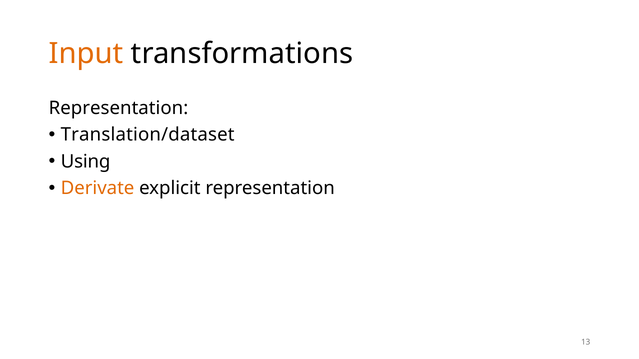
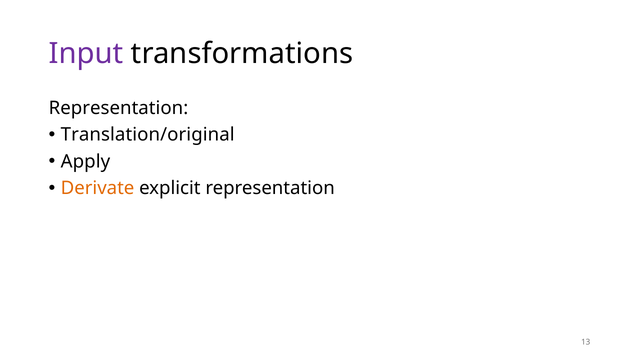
Input colour: orange -> purple
Translation/dataset: Translation/dataset -> Translation/original
Using: Using -> Apply
